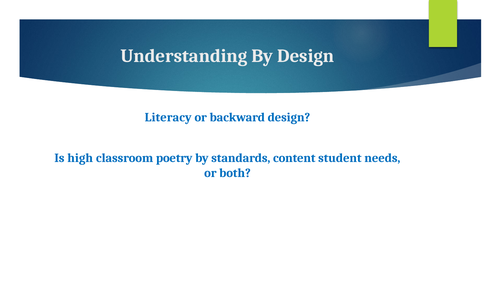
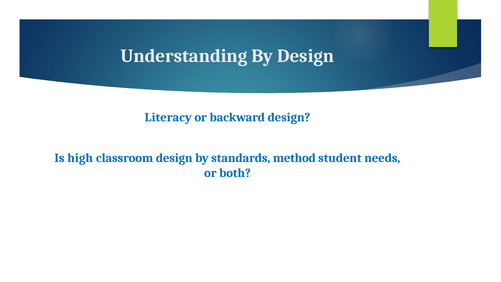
classroom poetry: poetry -> design
content: content -> method
